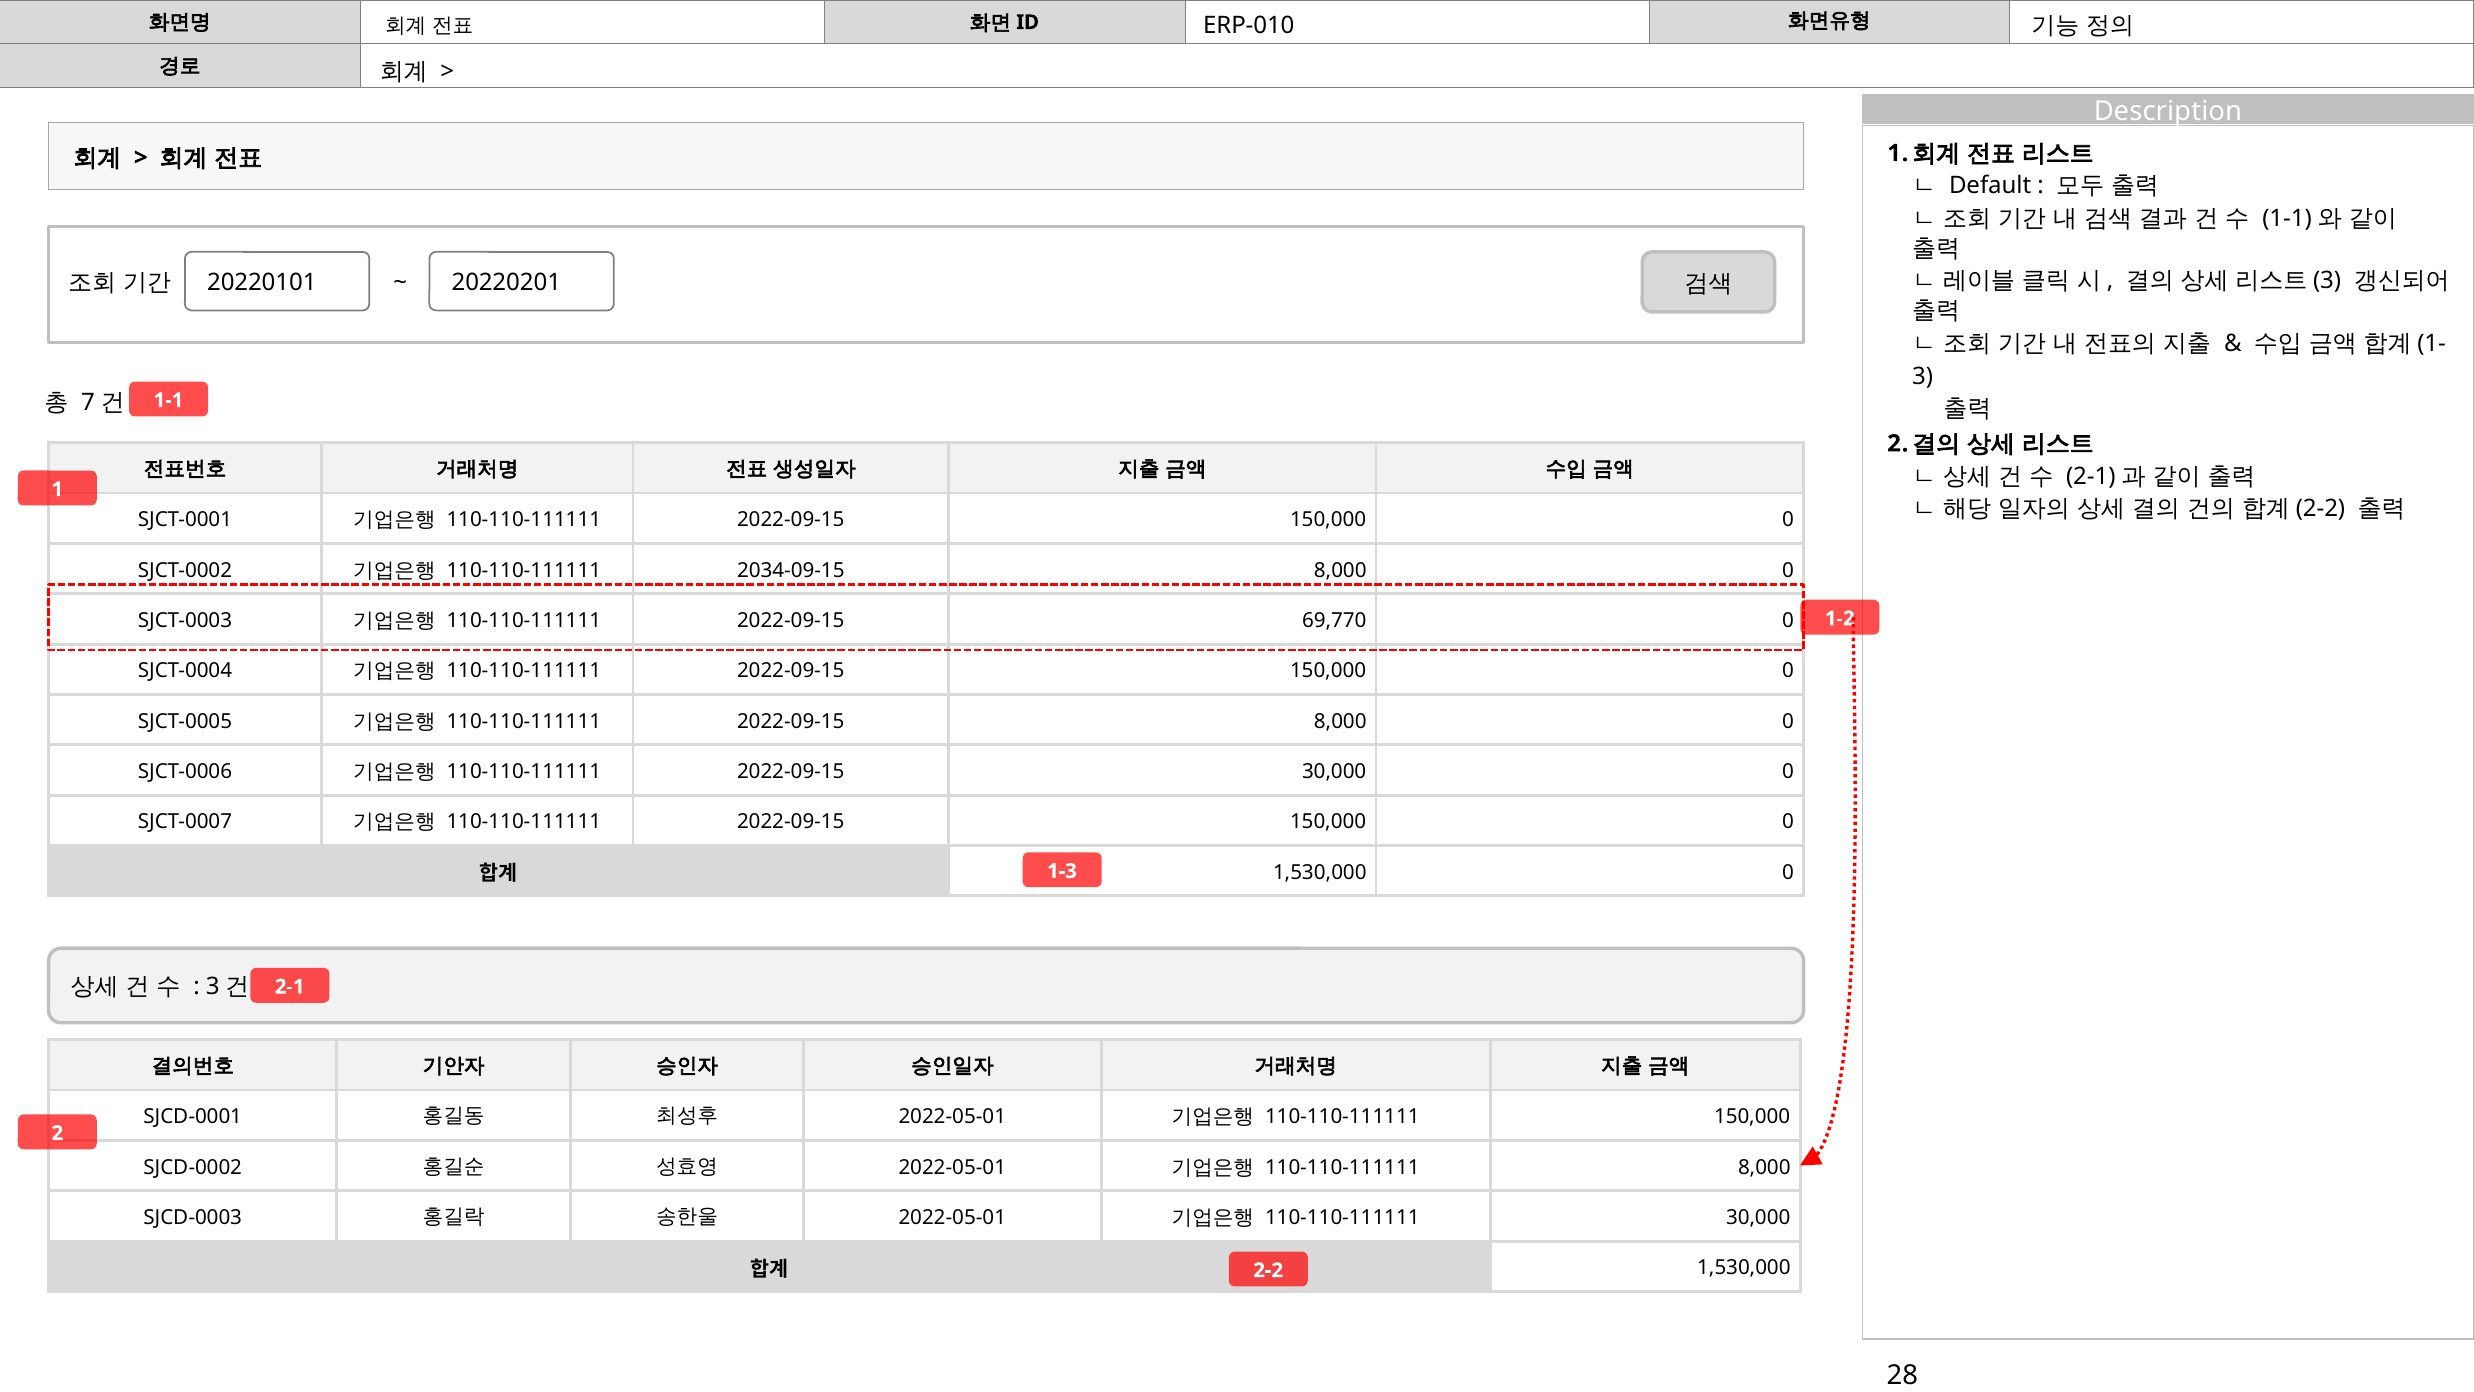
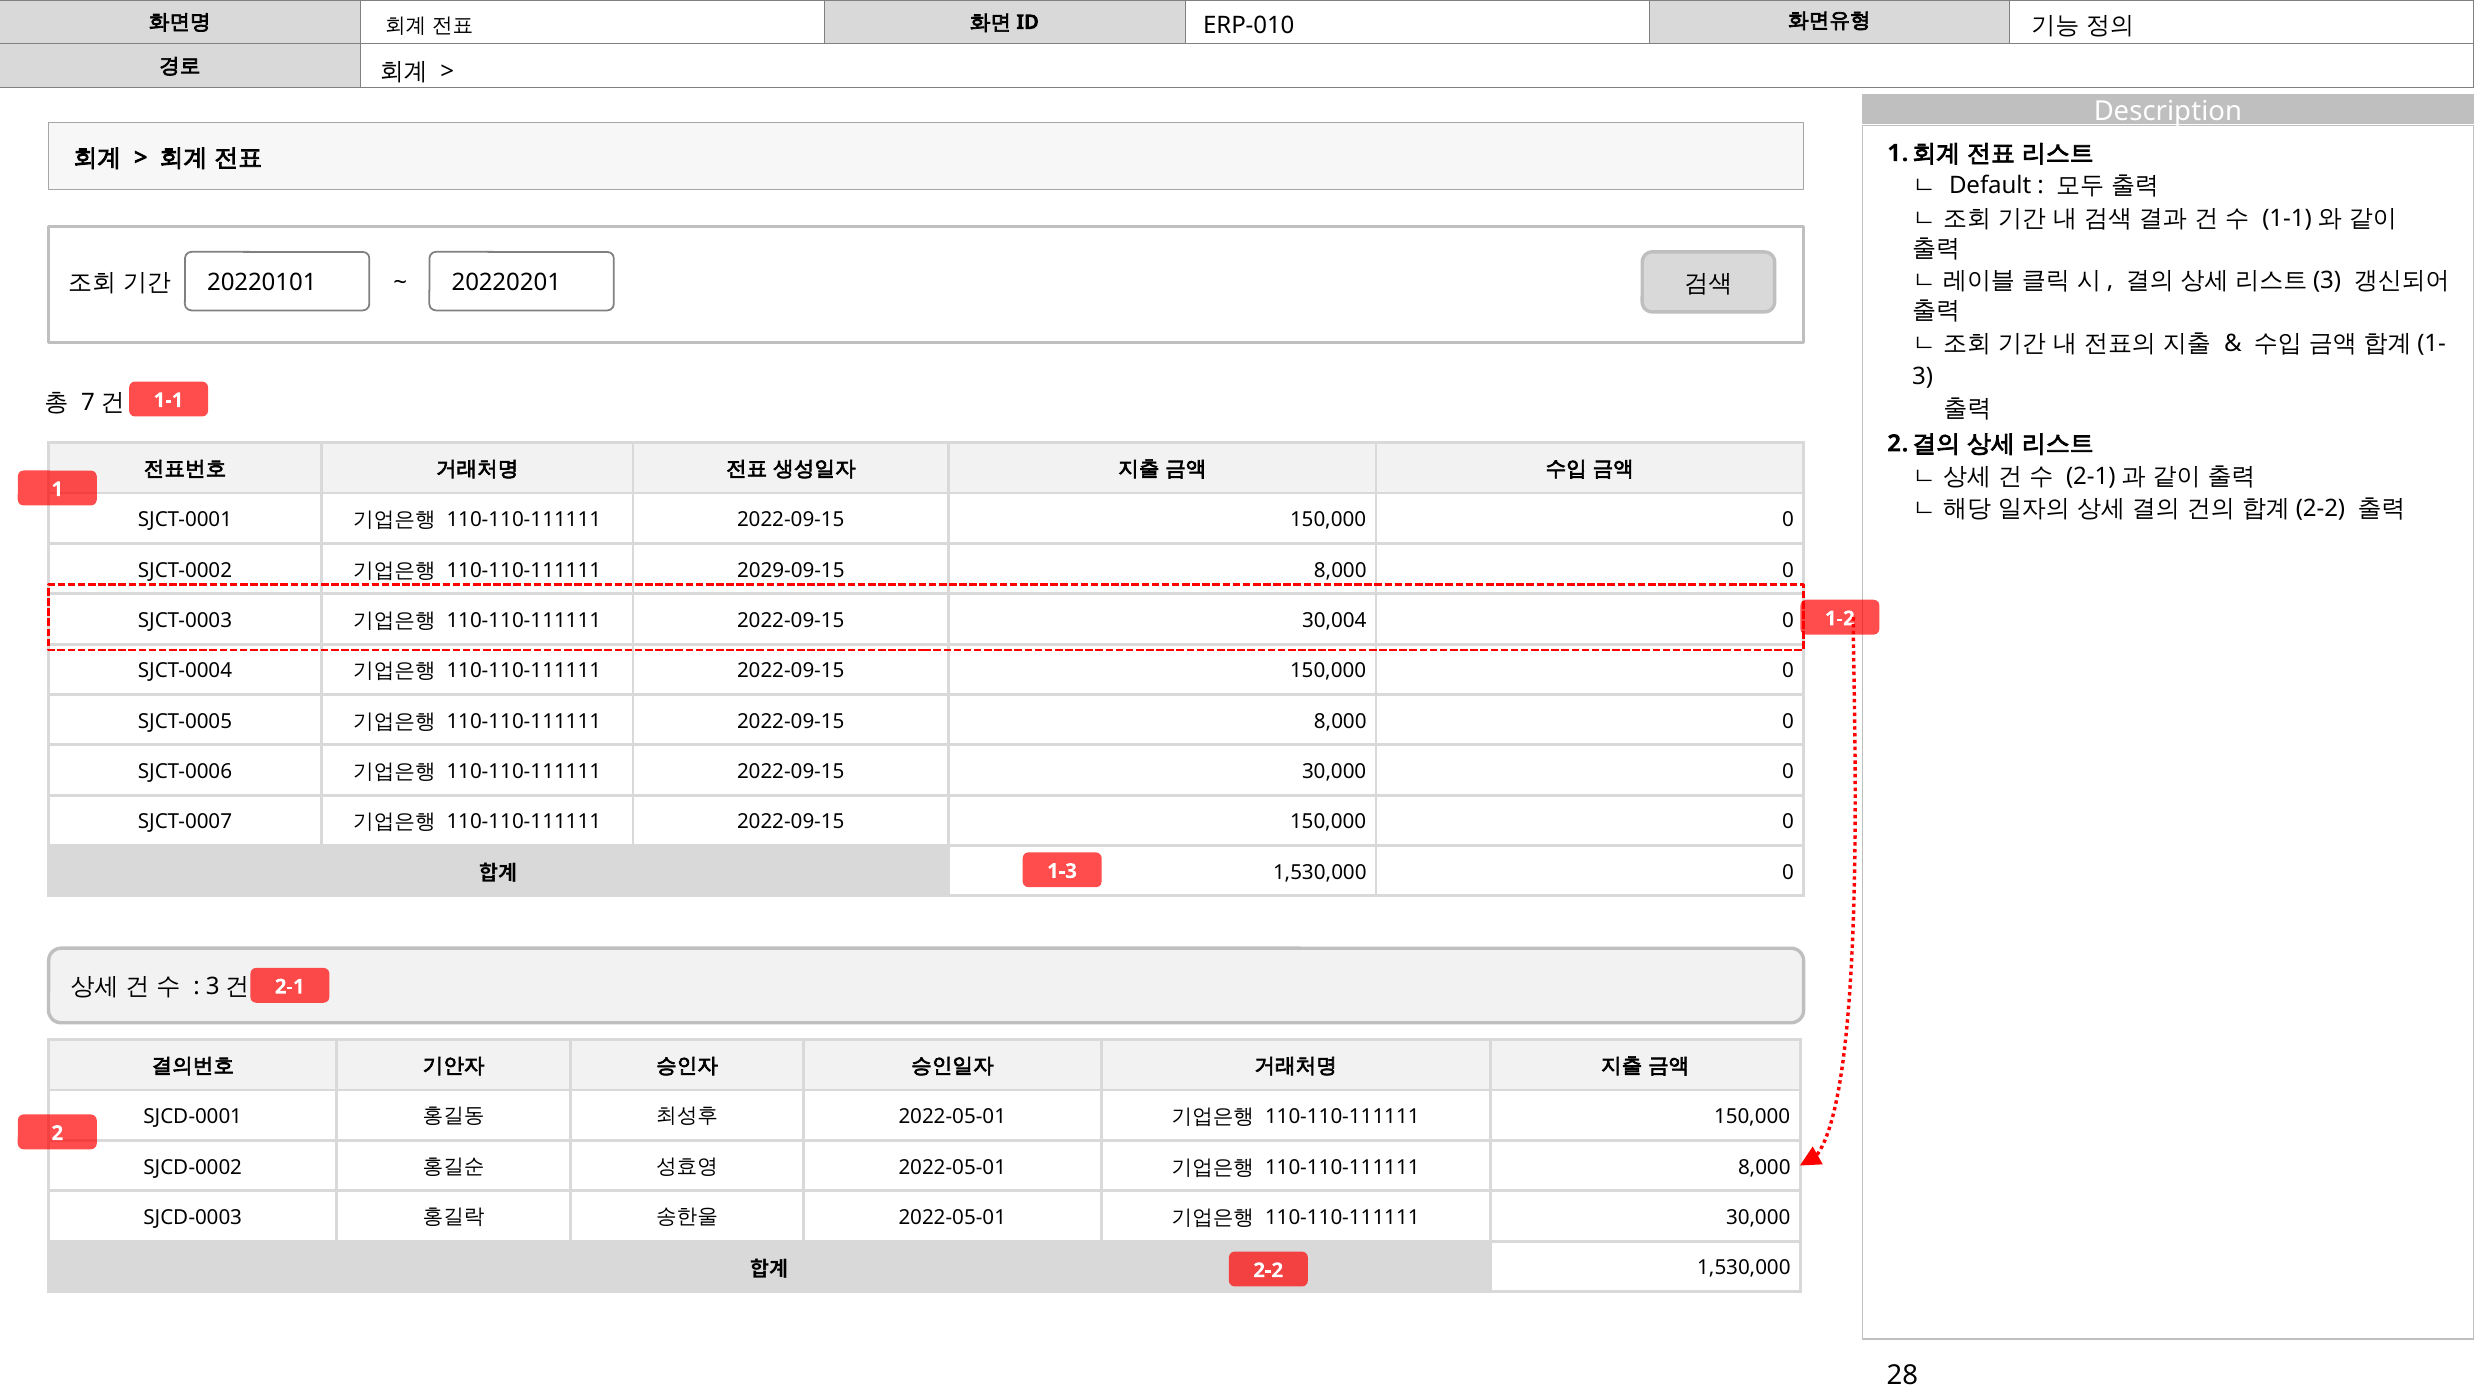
2034-09-15: 2034-09-15 -> 2029-09-15
69,770: 69,770 -> 30,004
